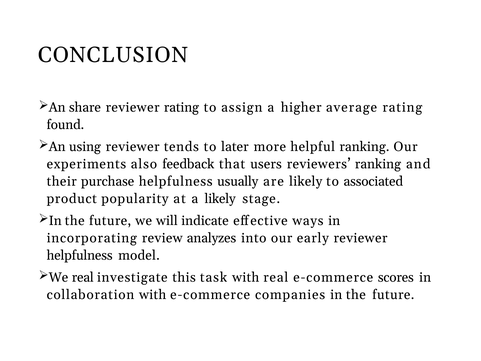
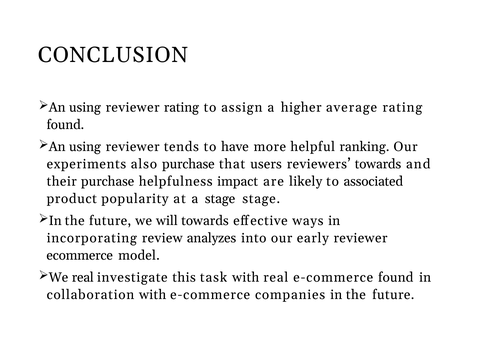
share at (85, 107): share -> using
later: later -> have
also feedback: feedback -> purchase
reviewers ranking: ranking -> towards
usually: usually -> impact
a likely: likely -> stage
will indicate: indicate -> towards
helpfulness at (80, 255): helpfulness -> ecommerce
e-commerce scores: scores -> found
